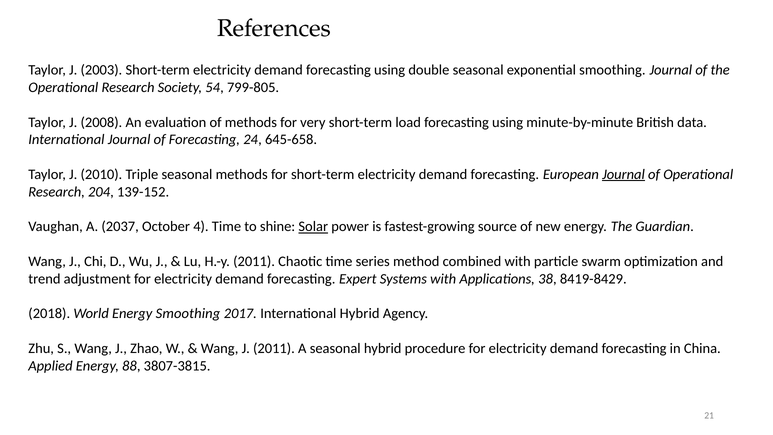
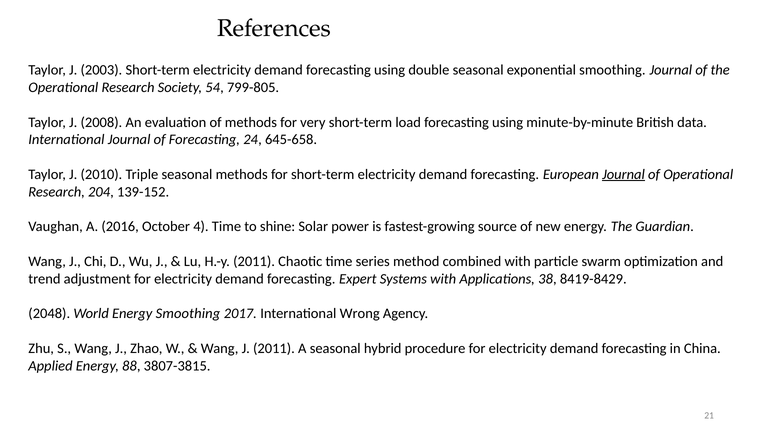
2037: 2037 -> 2016
Solar underline: present -> none
2018: 2018 -> 2048
International Hybrid: Hybrid -> Wrong
